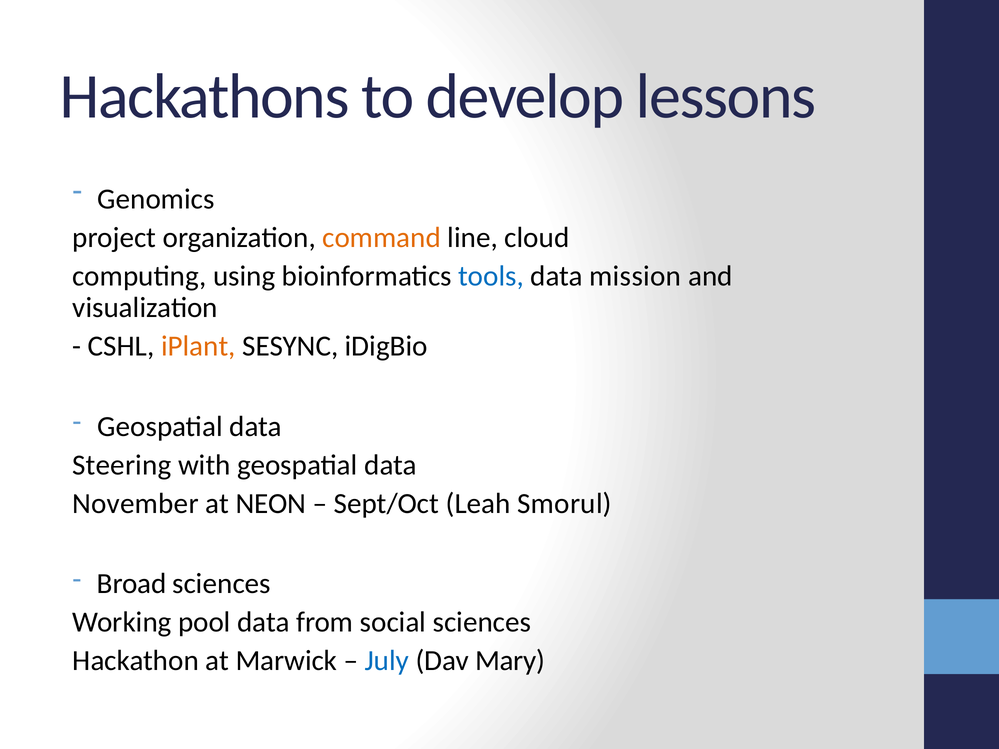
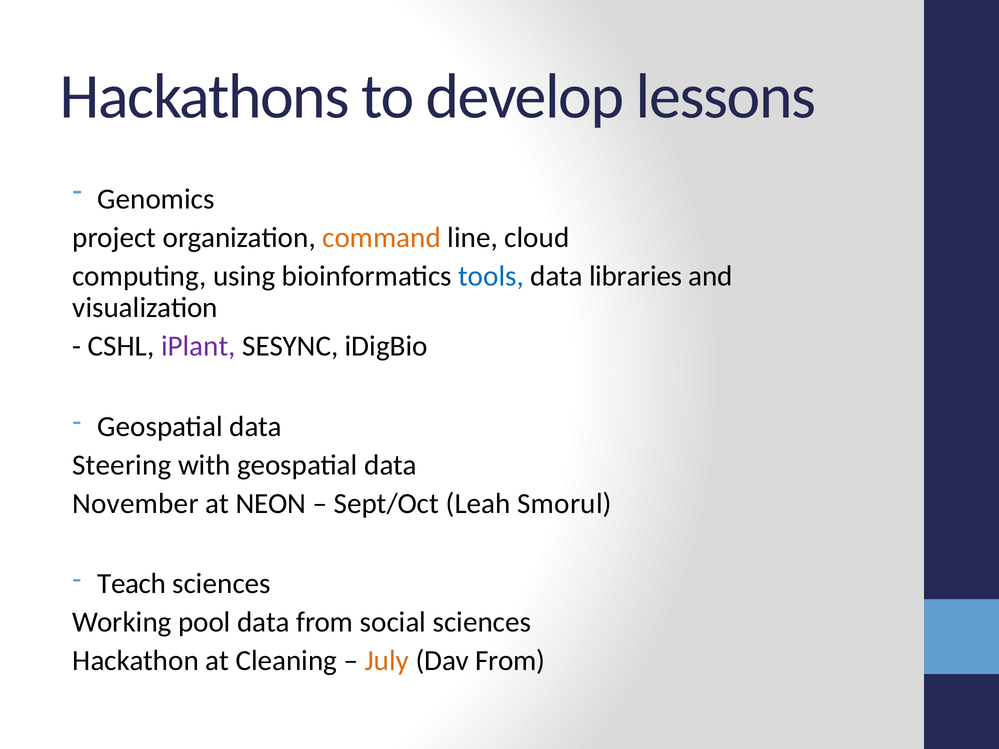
mission: mission -> libraries
iPlant colour: orange -> purple
Broad: Broad -> Teach
Marwick: Marwick -> Cleaning
July colour: blue -> orange
Dav Mary: Mary -> From
